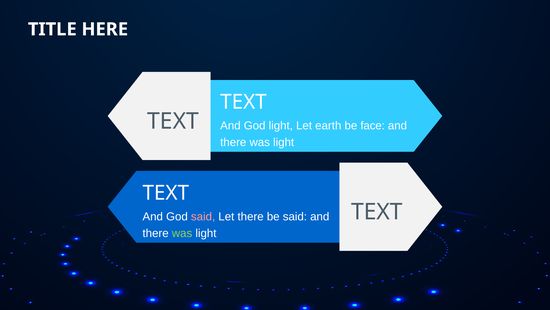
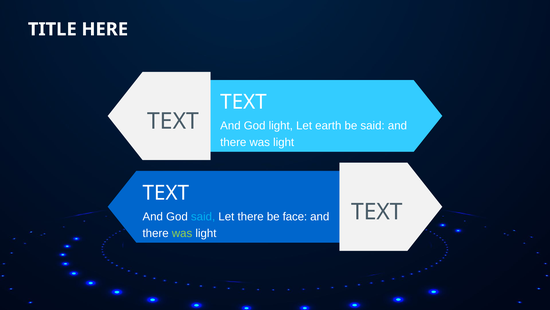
be face: face -> said
said at (203, 216) colour: pink -> light blue
be said: said -> face
